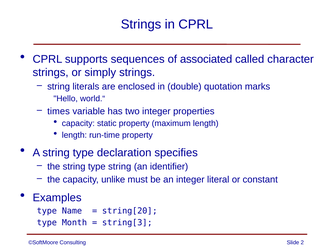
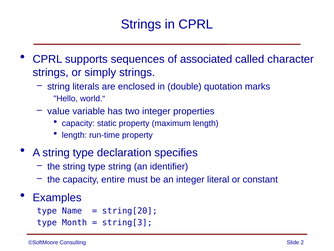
times: times -> value
unlike: unlike -> entire
